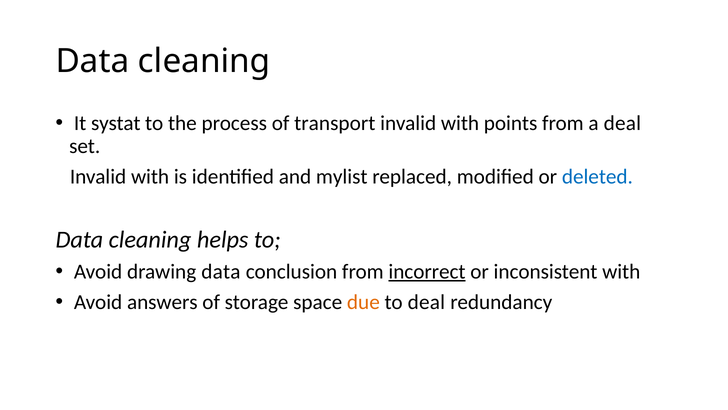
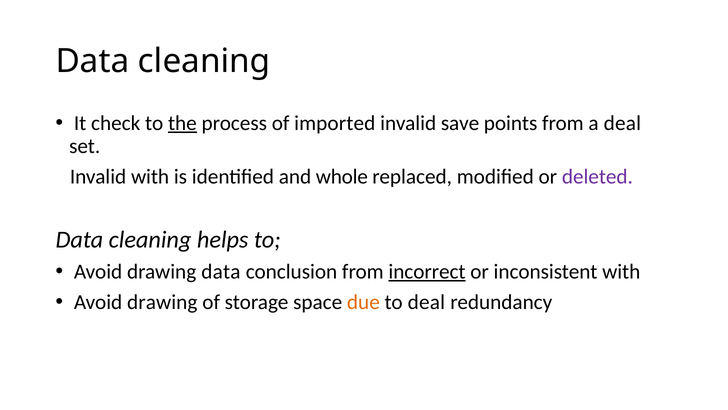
systat: systat -> check
the underline: none -> present
transport: transport -> imported
with at (460, 123): with -> save
mylist: mylist -> whole
deleted colour: blue -> purple
answers at (162, 302): answers -> drawing
